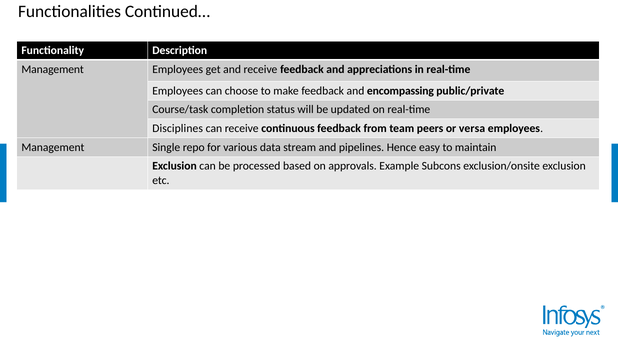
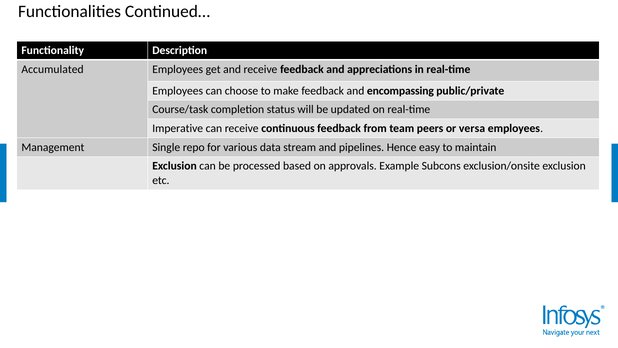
Management at (53, 69): Management -> Accumulated
Disciplines: Disciplines -> Imperative
